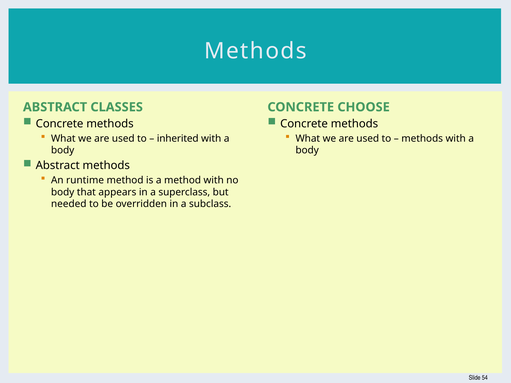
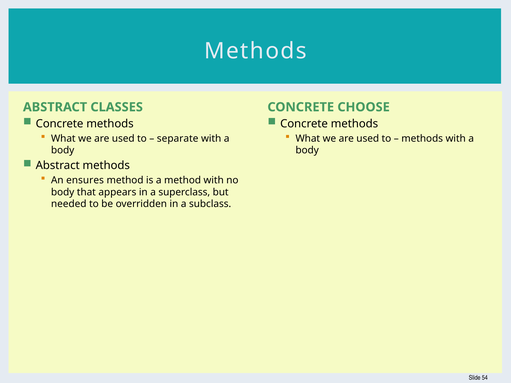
inherited: inherited -> separate
runtime: runtime -> ensures
